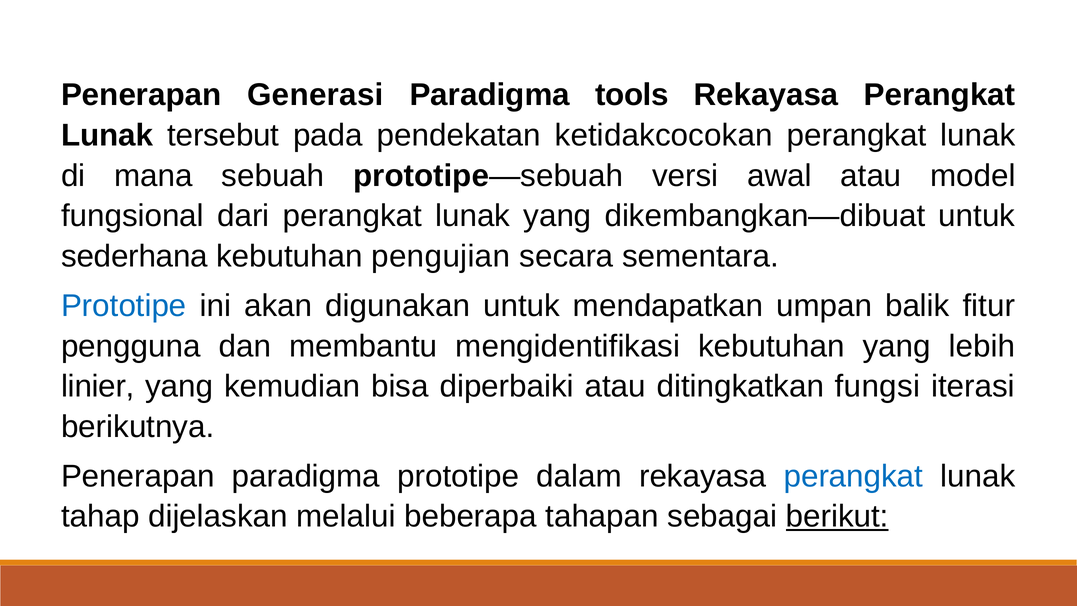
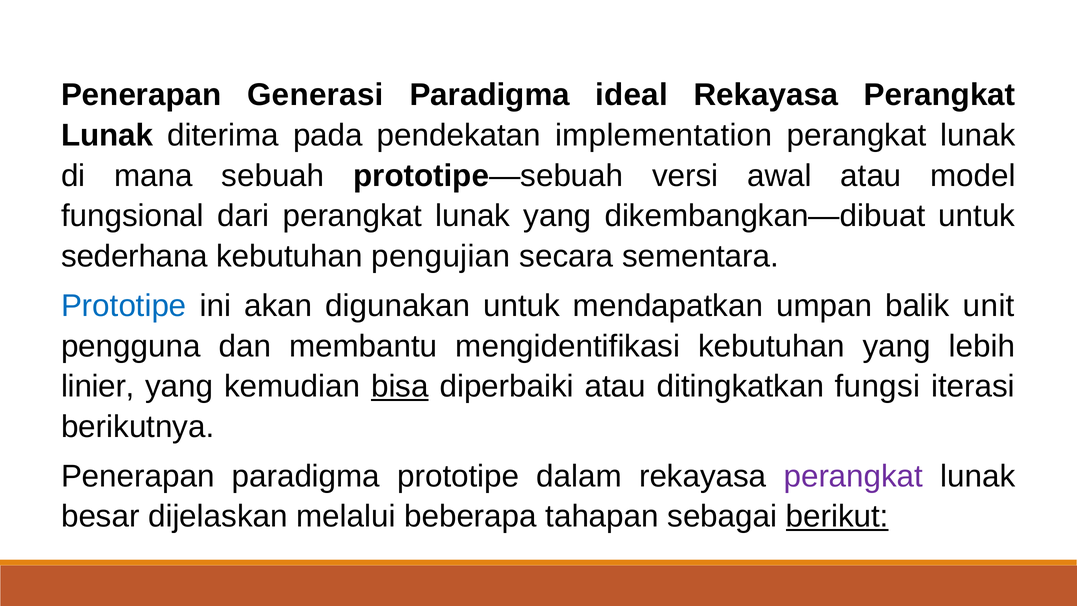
tools: tools -> ideal
tersebut: tersebut -> diterima
ketidakcocokan: ketidakcocokan -> implementation
fitur: fitur -> unit
bisa underline: none -> present
perangkat at (853, 476) colour: blue -> purple
tahap: tahap -> besar
